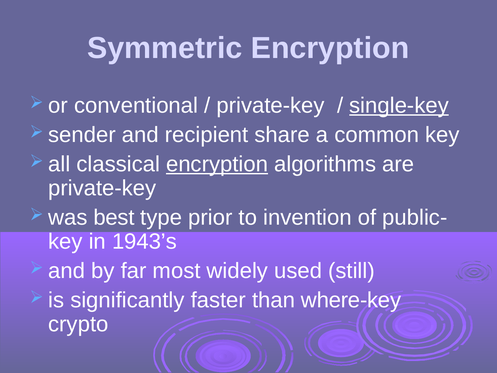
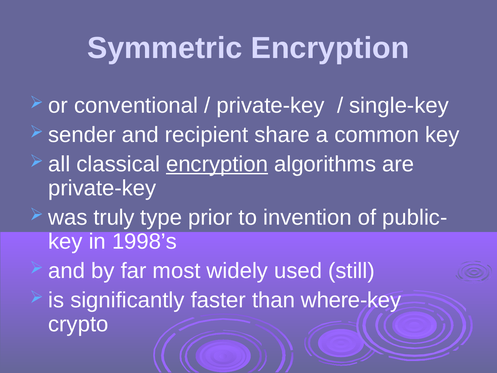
single-key underline: present -> none
best: best -> truly
1943’s: 1943’s -> 1998’s
